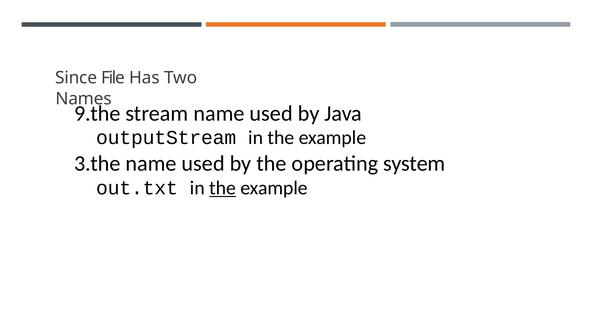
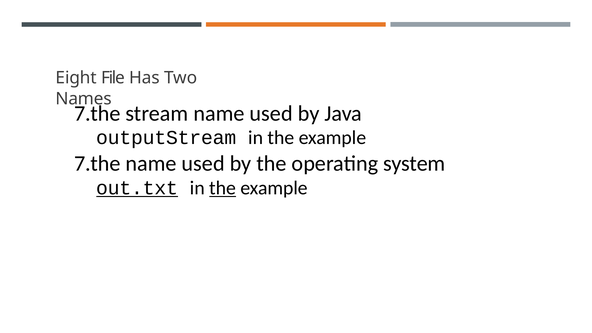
Since: Since -> Eight
9.the at (97, 113): 9.the -> 7.the
3.the at (97, 163): 3.the -> 7.the
out.txt underline: none -> present
